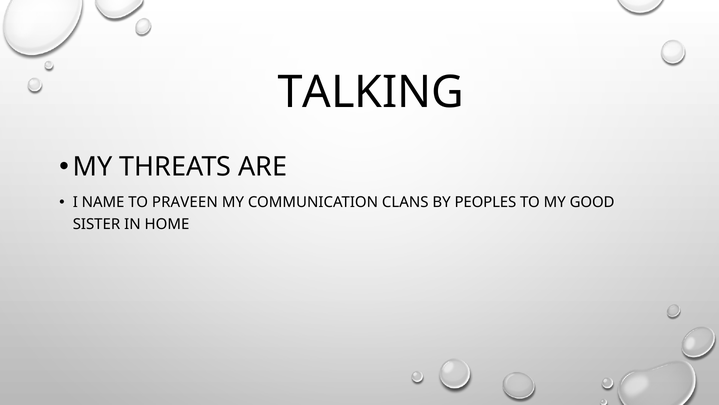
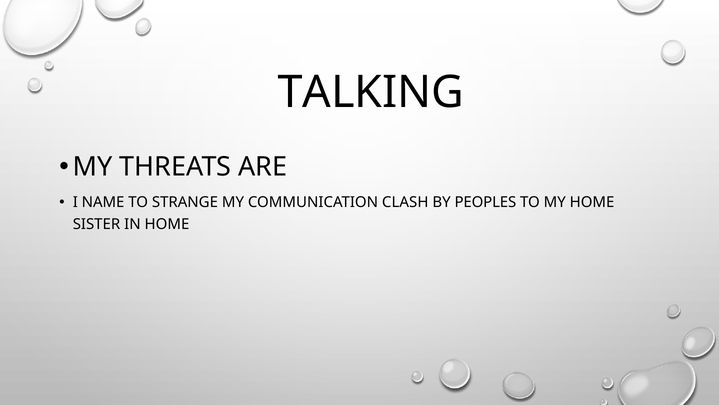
PRAVEEN: PRAVEEN -> STRANGE
CLANS: CLANS -> CLASH
MY GOOD: GOOD -> HOME
